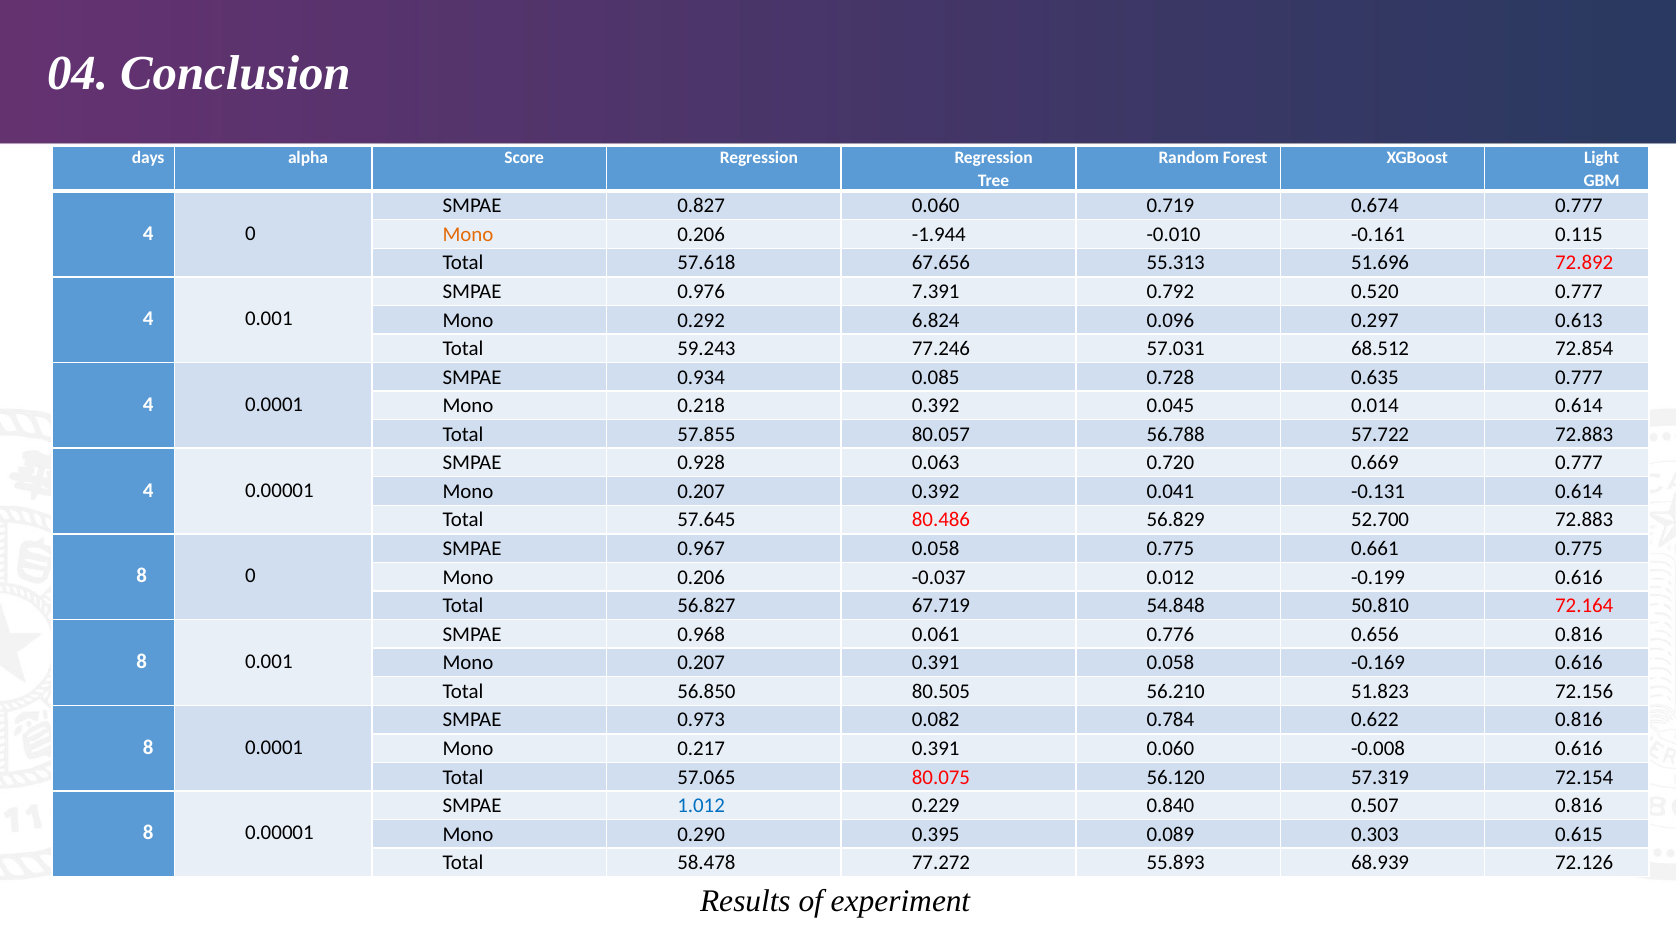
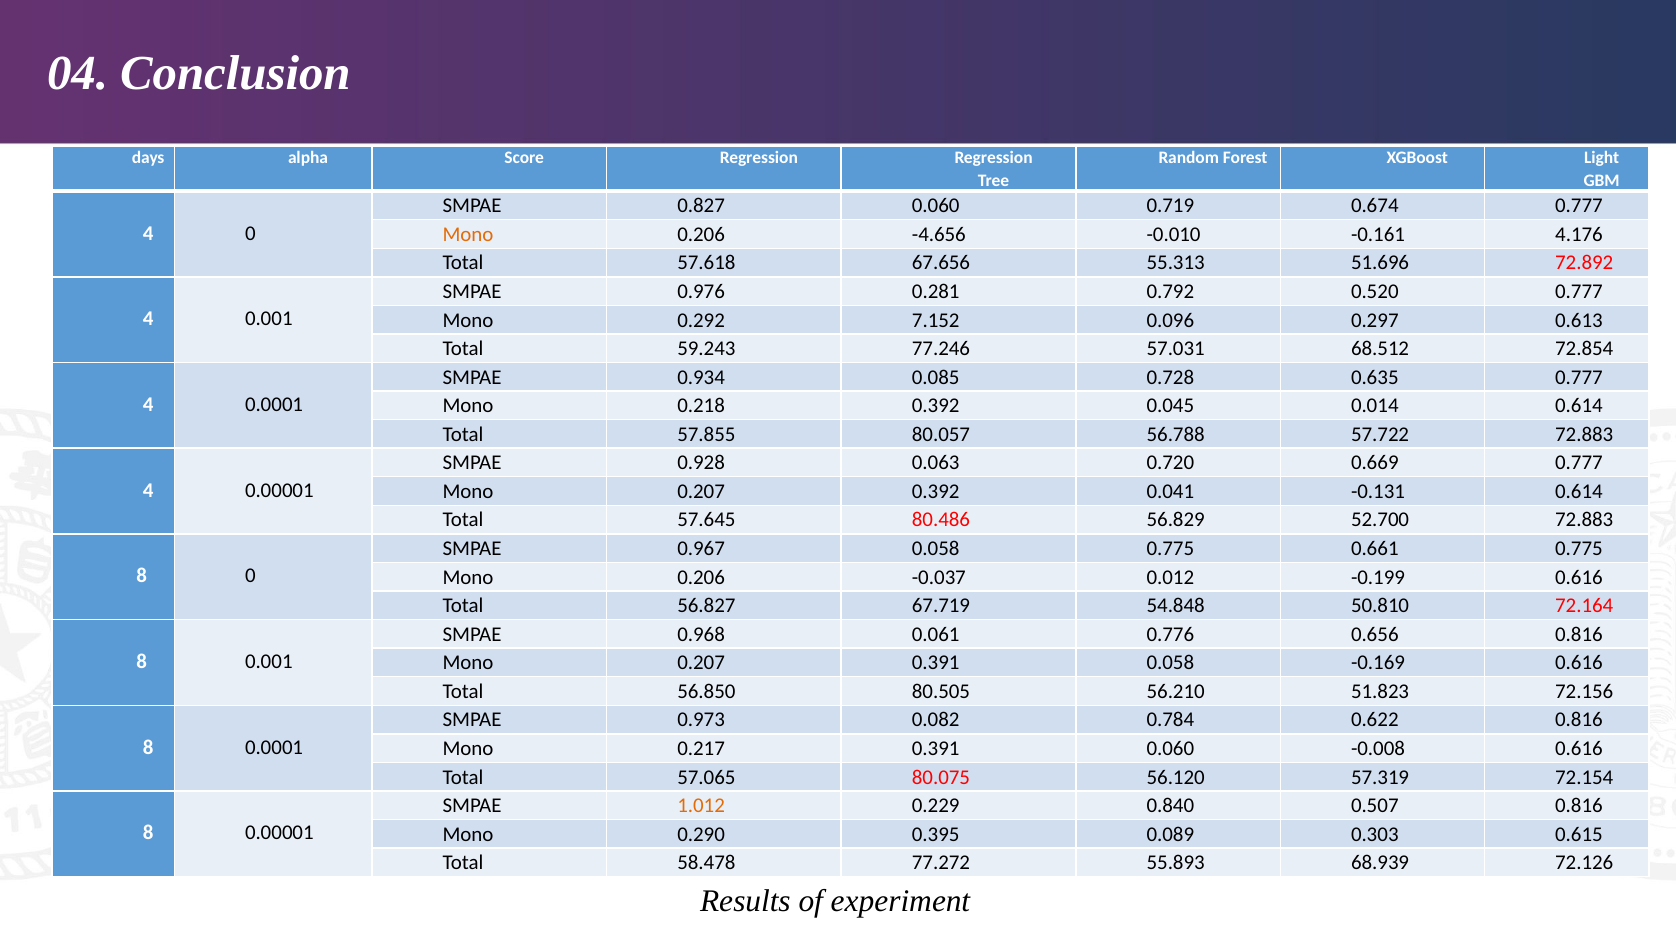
-1.944: -1.944 -> -4.656
0.115: 0.115 -> 4.176
7.391: 7.391 -> 0.281
6.824: 6.824 -> 7.152
1.012 colour: blue -> orange
